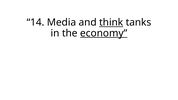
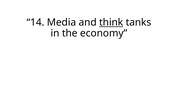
economy underline: present -> none
